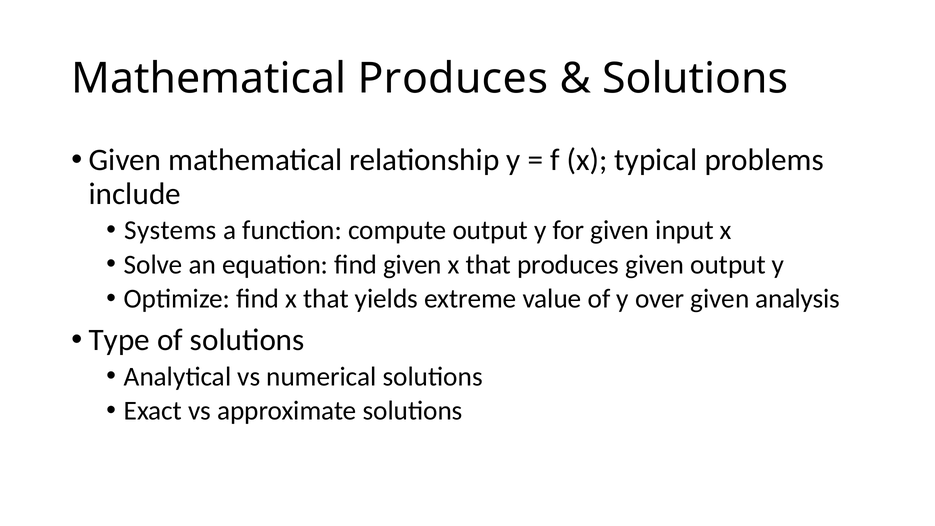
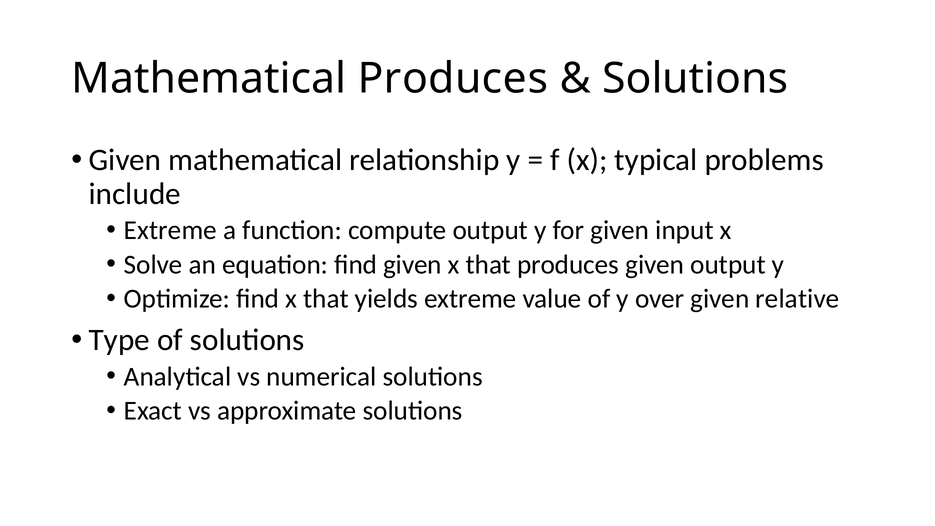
Systems at (170, 230): Systems -> Extreme
analysis: analysis -> relative
